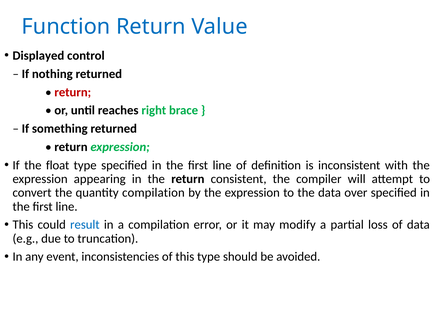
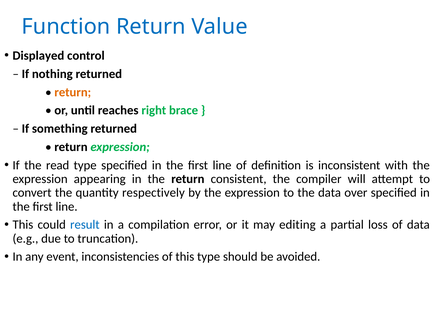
return at (73, 92) colour: red -> orange
float: float -> read
quantity compilation: compilation -> respectively
modify: modify -> editing
